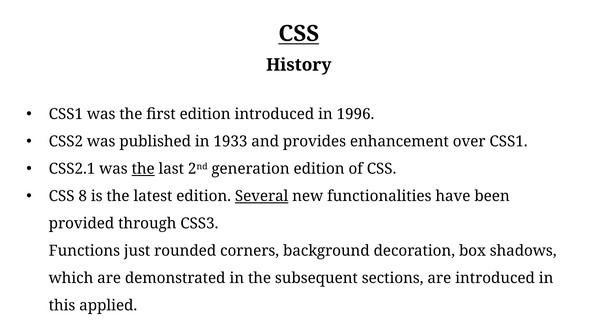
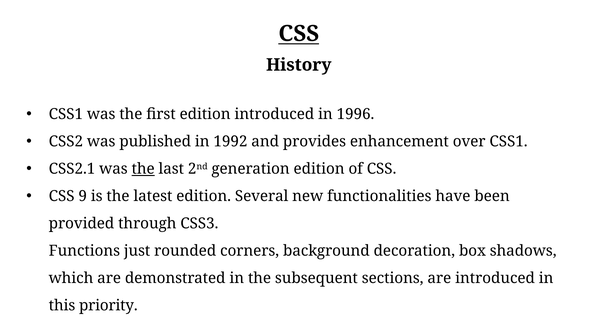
1933: 1933 -> 1992
8: 8 -> 9
Several underline: present -> none
applied: applied -> priority
